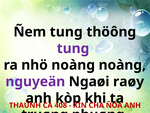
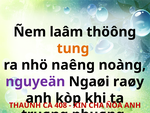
Ñem tung: tung -> laâm
tung at (73, 48) colour: purple -> orange
nhö noàng: noàng -> naêng
